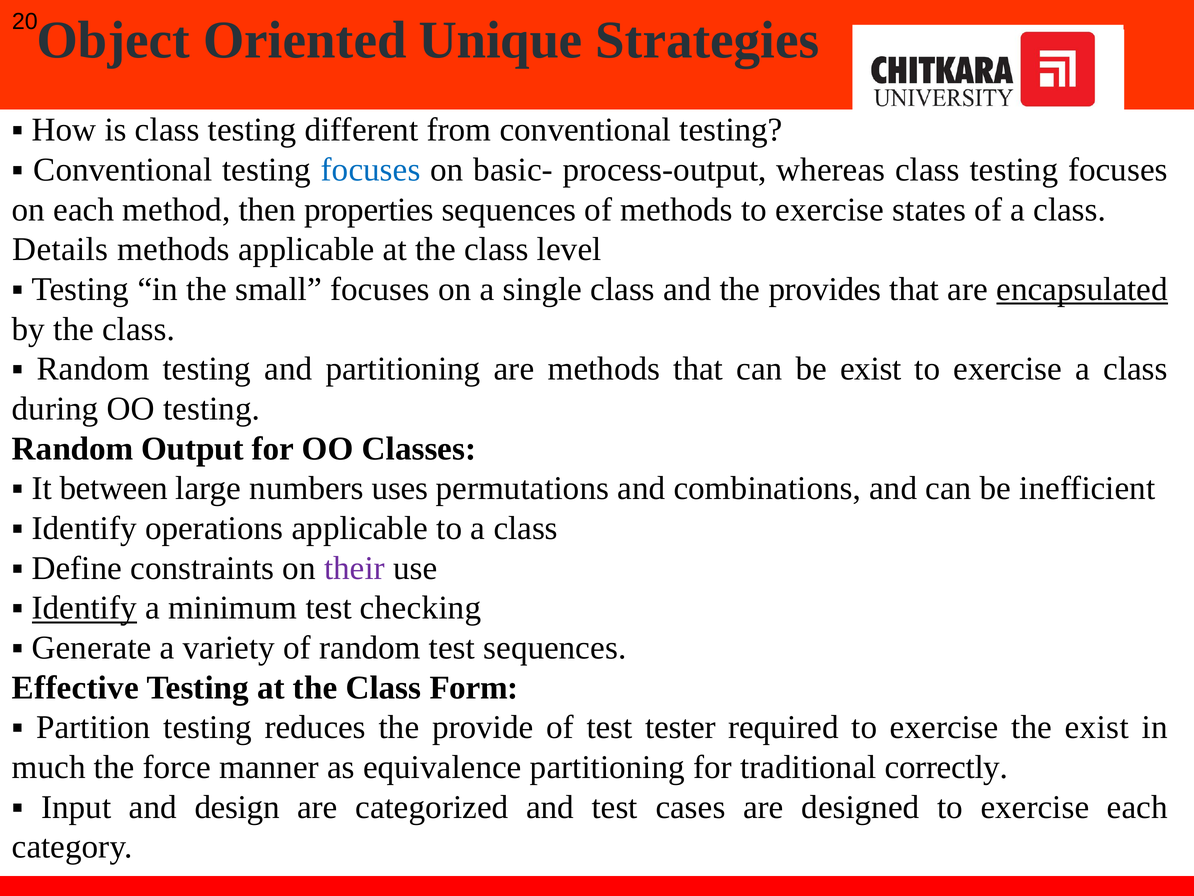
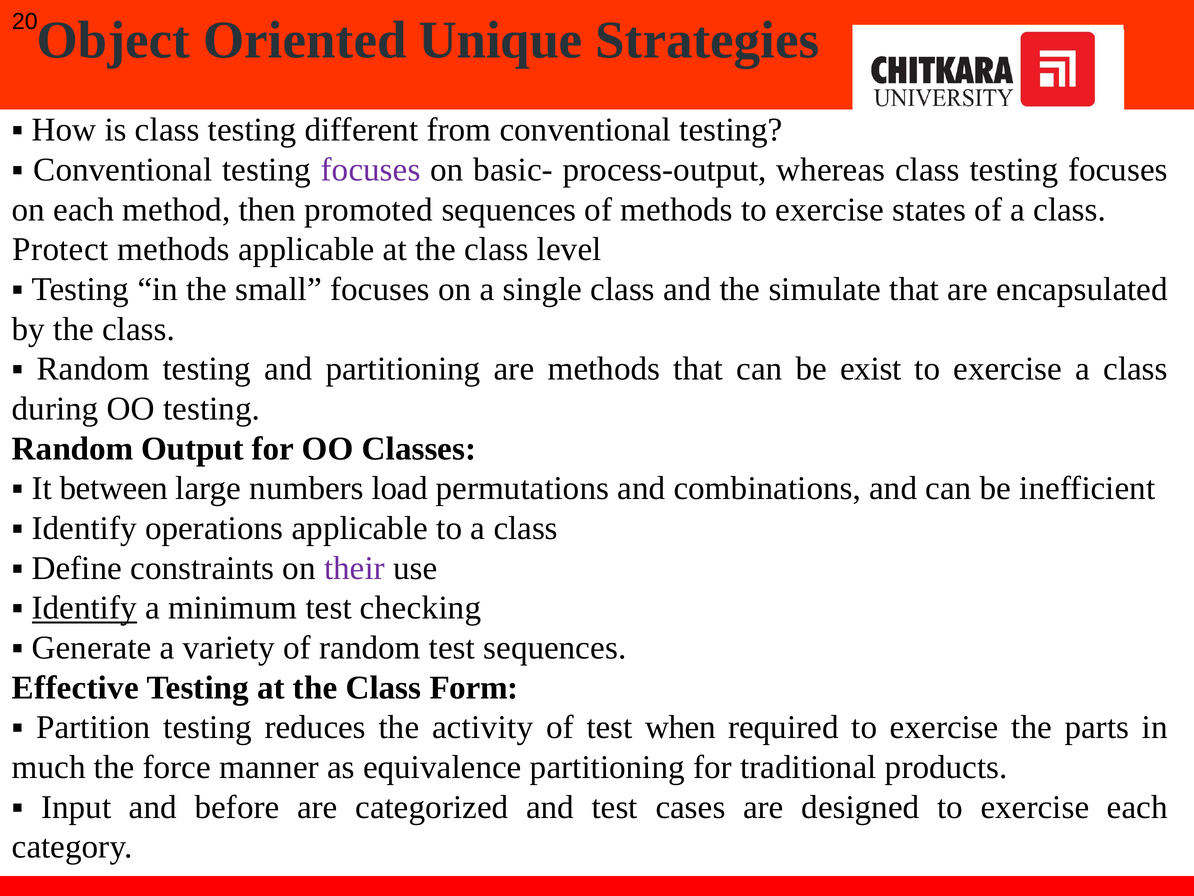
focuses at (371, 170) colour: blue -> purple
properties: properties -> promoted
Details: Details -> Protect
provides: provides -> simulate
encapsulated underline: present -> none
uses: uses -> load
provide: provide -> activity
tester: tester -> when
the exist: exist -> parts
correctly: correctly -> products
design: design -> before
